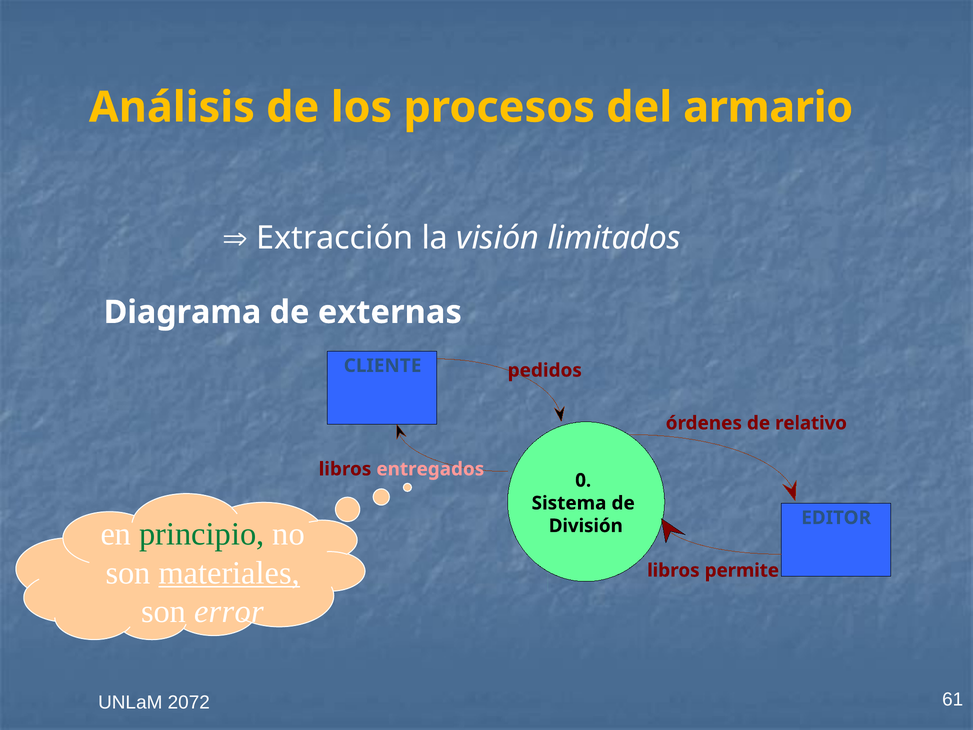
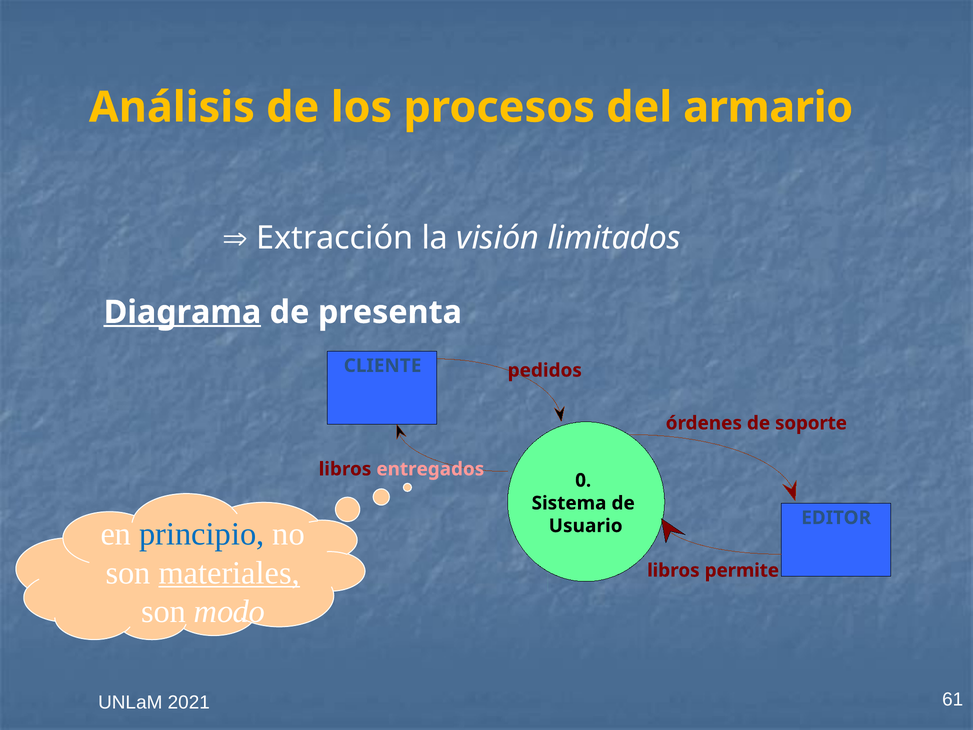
Diagrama underline: none -> present
externas: externas -> presenta
relativo: relativo -> soporte
principio colour: green -> blue
División: División -> Usuario
error: error -> modo
2072: 2072 -> 2021
